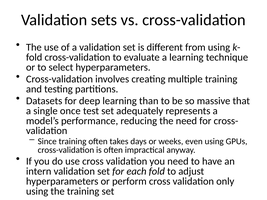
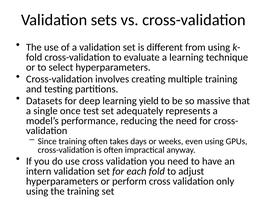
than: than -> yield
